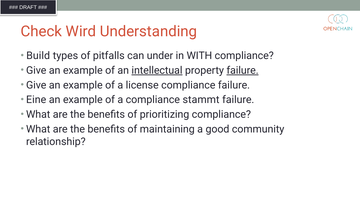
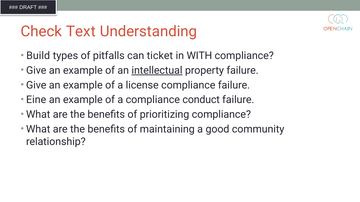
Wird: Wird -> Text
under: under -> ticket
failure at (243, 71) underline: present -> none
stammt: stammt -> conduct
